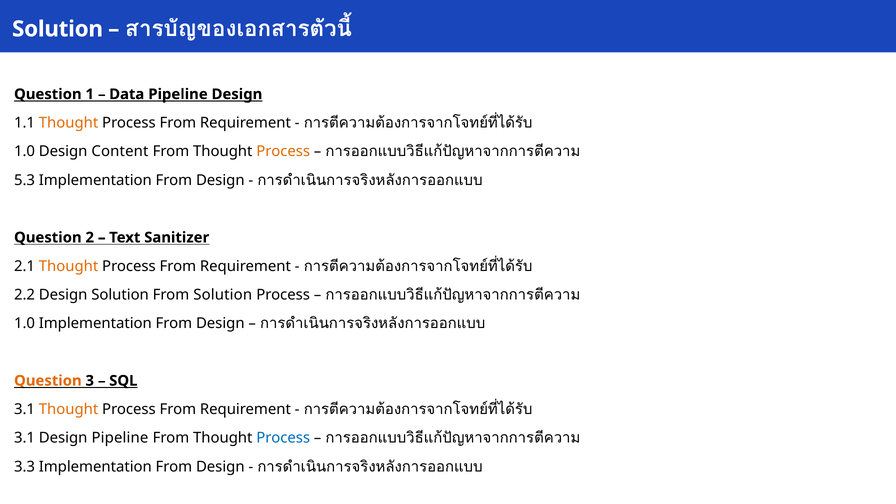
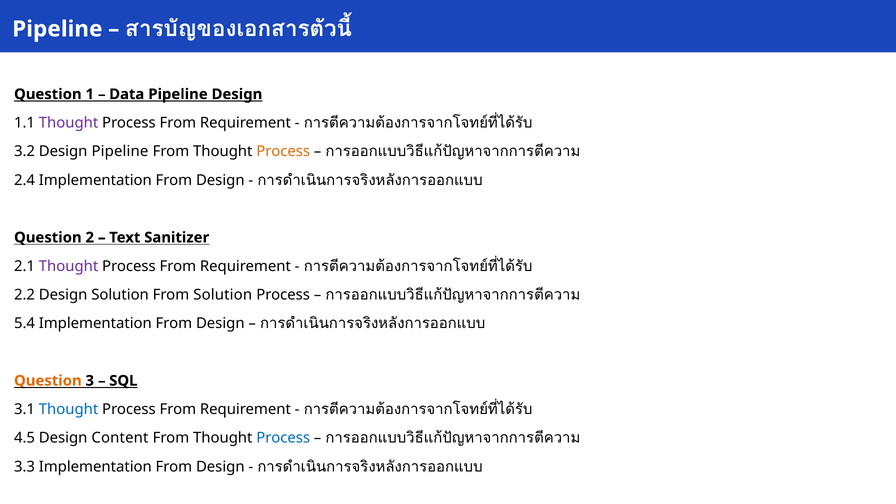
Solution at (58, 29): Solution -> Pipeline
Thought at (69, 123) colour: orange -> purple
1.0 at (25, 152): 1.0 -> 3.2
Design Content: Content -> Pipeline
5.3: 5.3 -> 2.4
Thought at (69, 266) colour: orange -> purple
1.0 at (25, 323): 1.0 -> 5.4
Thought at (69, 409) colour: orange -> blue
3.1 at (25, 438): 3.1 -> 4.5
Design Pipeline: Pipeline -> Content
